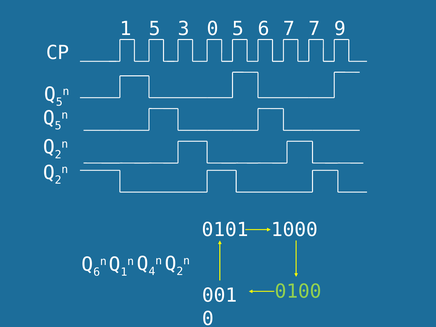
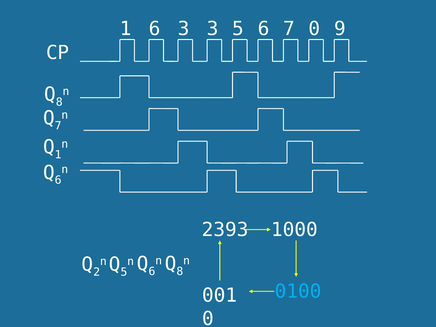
1 5: 5 -> 6
3 0: 0 -> 3
7 7: 7 -> 0
5 at (59, 102): 5 -> 8
5 at (58, 126): 5 -> 7
2 at (58, 155): 2 -> 1
2 at (58, 180): 2 -> 6
0101: 0101 -> 2393
4 at (152, 271): 4 -> 6
2 at (180, 271): 2 -> 8
6 at (97, 272): 6 -> 2
1 at (124, 272): 1 -> 5
0100 colour: light green -> light blue
